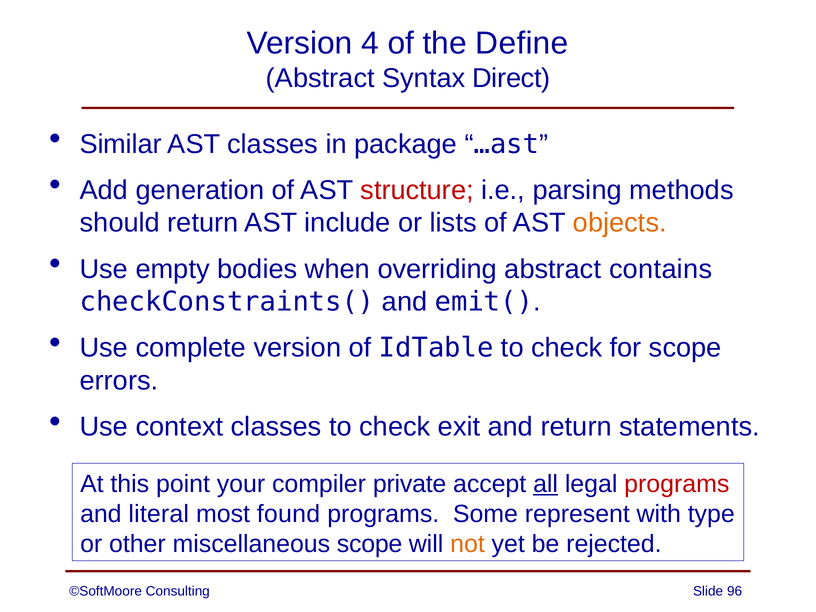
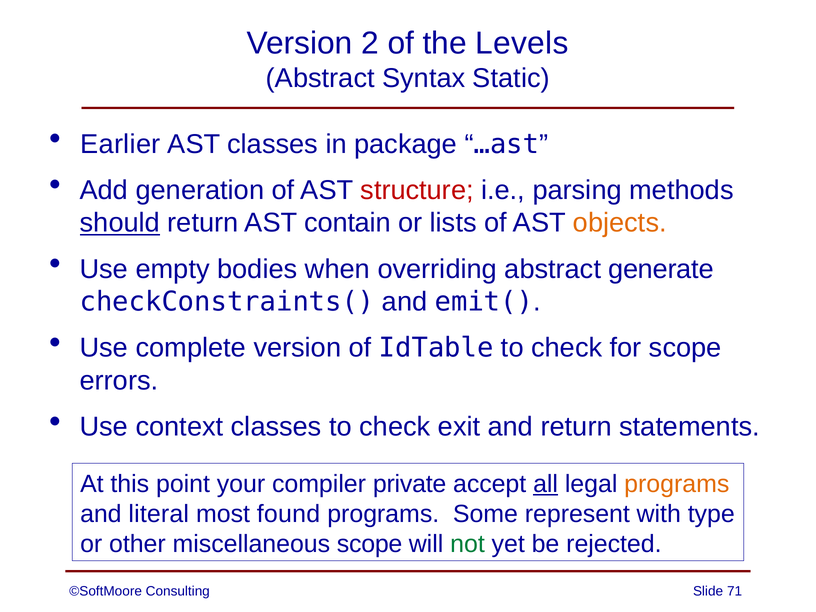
4: 4 -> 2
Define: Define -> Levels
Direct: Direct -> Static
Similar: Similar -> Earlier
should underline: none -> present
include: include -> contain
contains: contains -> generate
programs at (677, 484) colour: red -> orange
not colour: orange -> green
96: 96 -> 71
